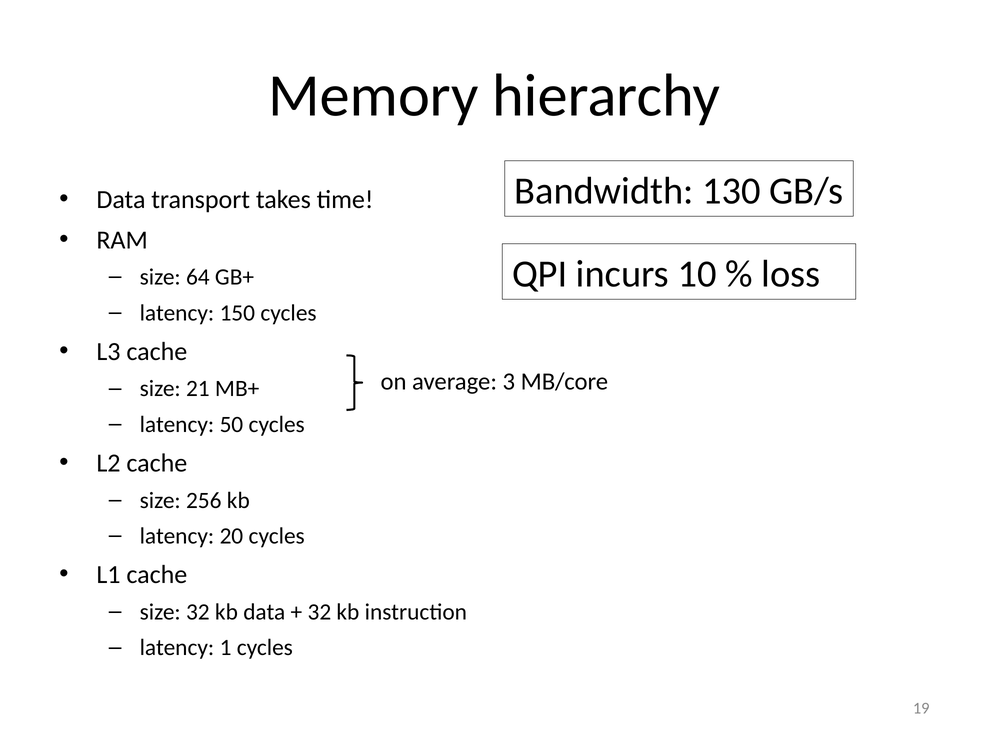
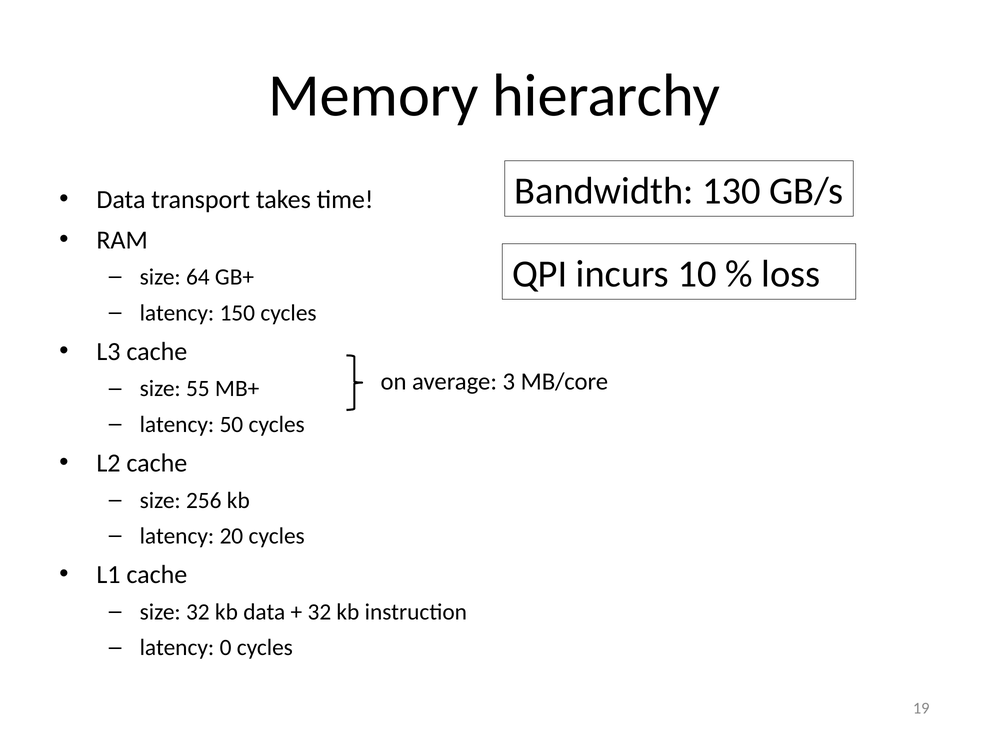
21: 21 -> 55
1: 1 -> 0
